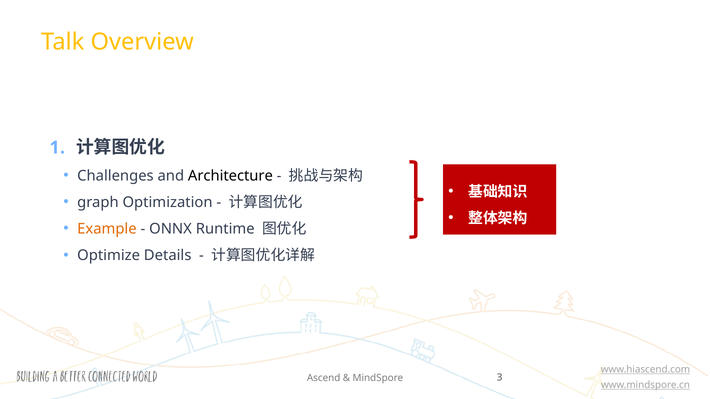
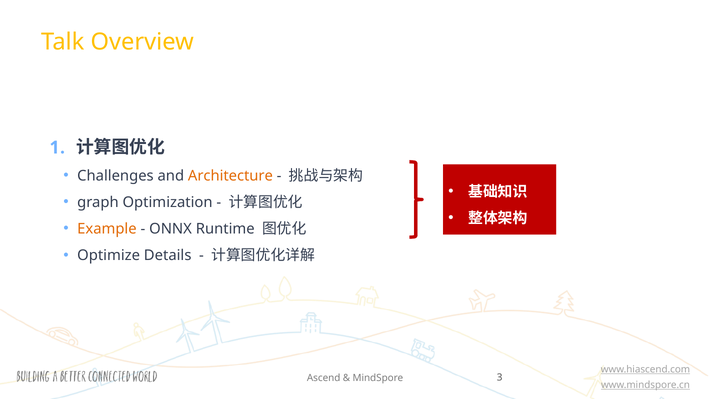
Architecture colour: black -> orange
